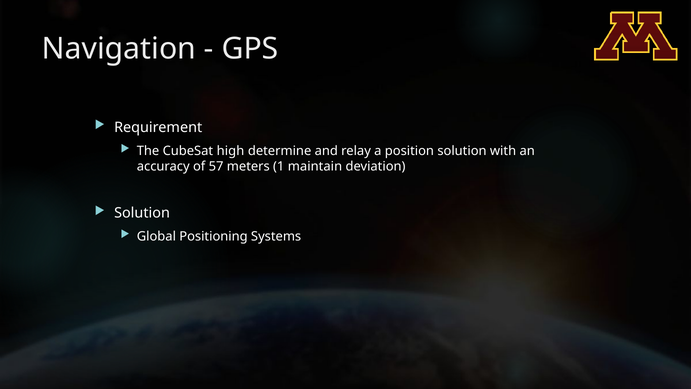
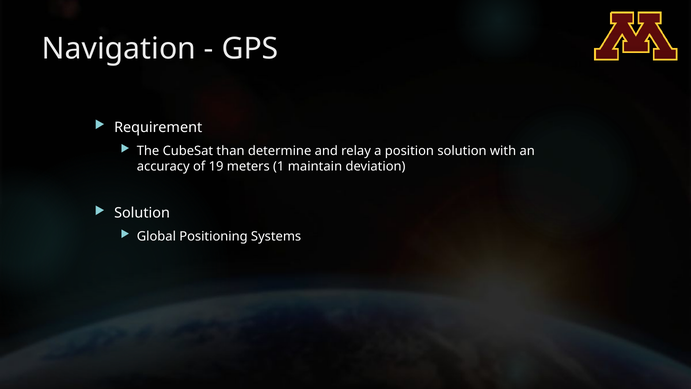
high: high -> than
57: 57 -> 19
